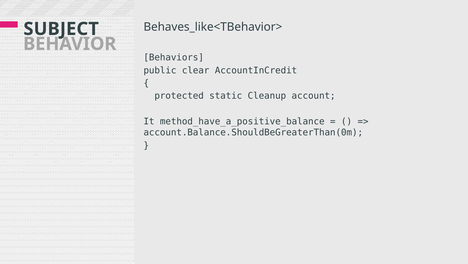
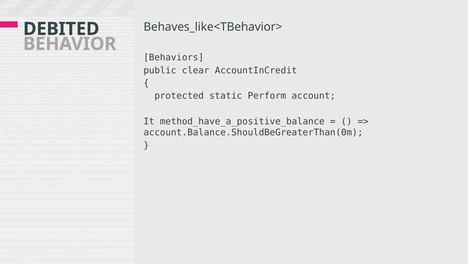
SUBJECT: SUBJECT -> DEBITED
Cleanup: Cleanup -> Perform
